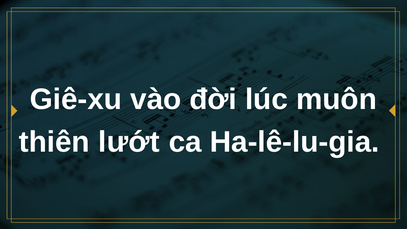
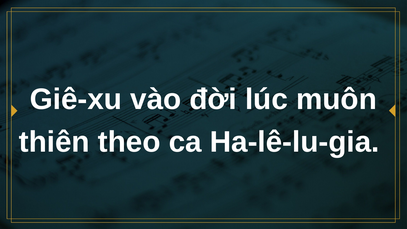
lướt: lướt -> theo
